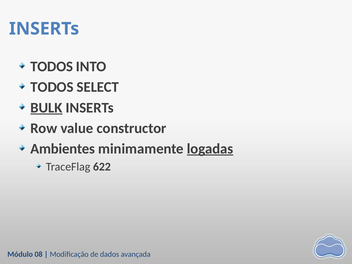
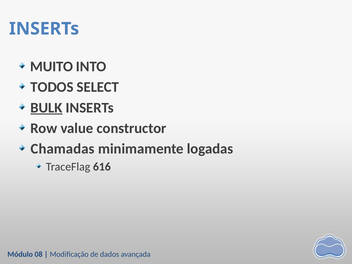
TODOS at (52, 67): TODOS -> MUITO
Ambientes: Ambientes -> Chamadas
logadas underline: present -> none
622: 622 -> 616
